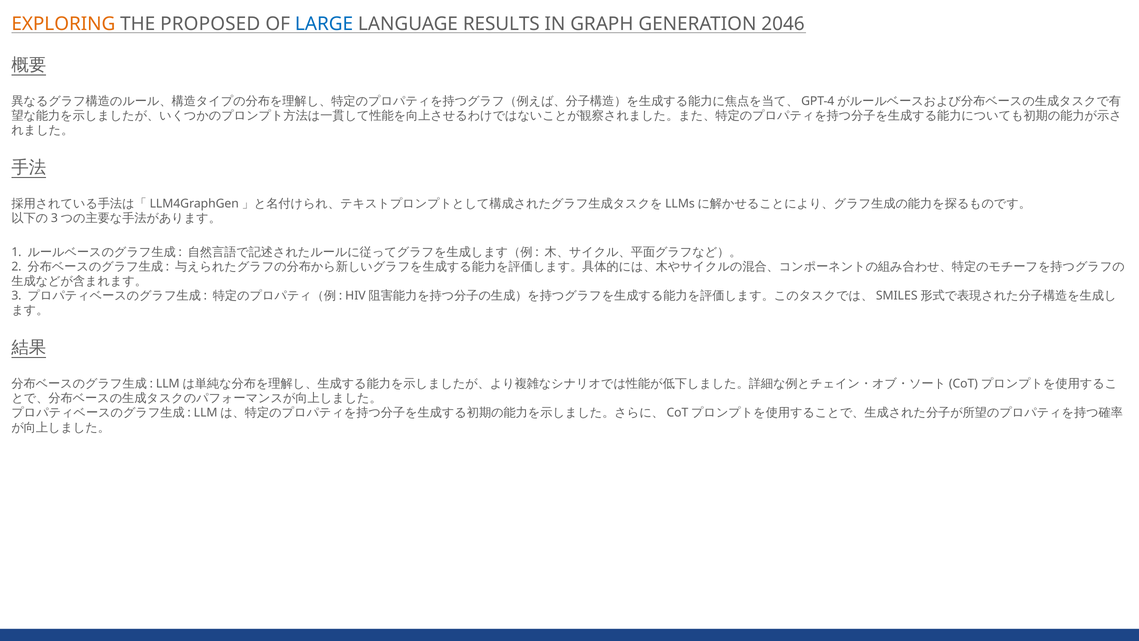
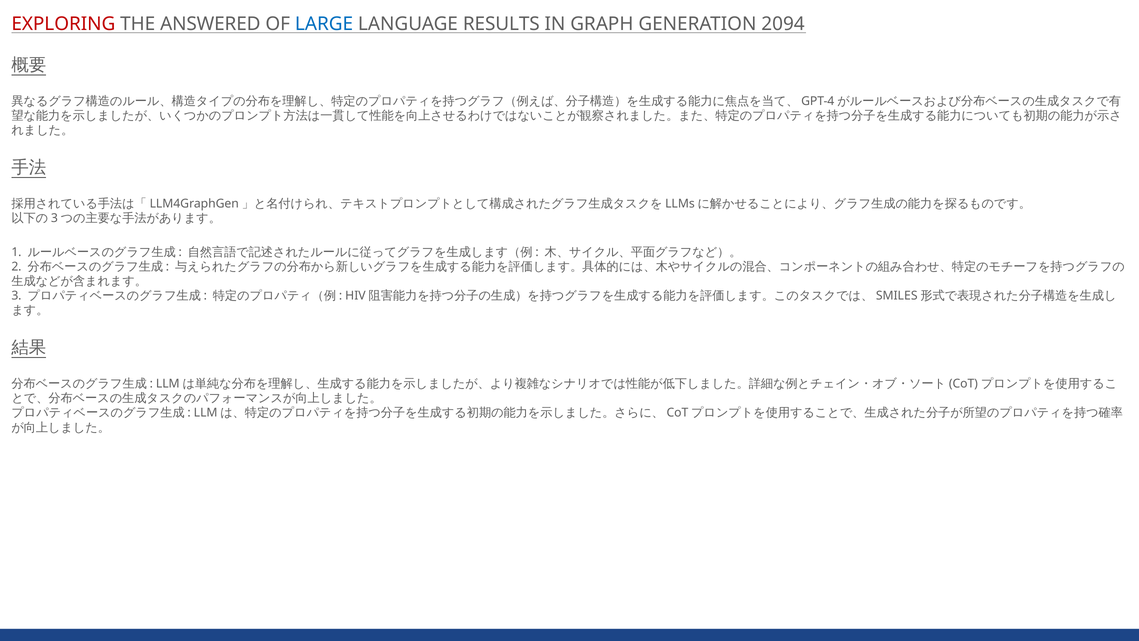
EXPLORING colour: orange -> red
PROPOSED: PROPOSED -> ANSWERED
2046: 2046 -> 2094
